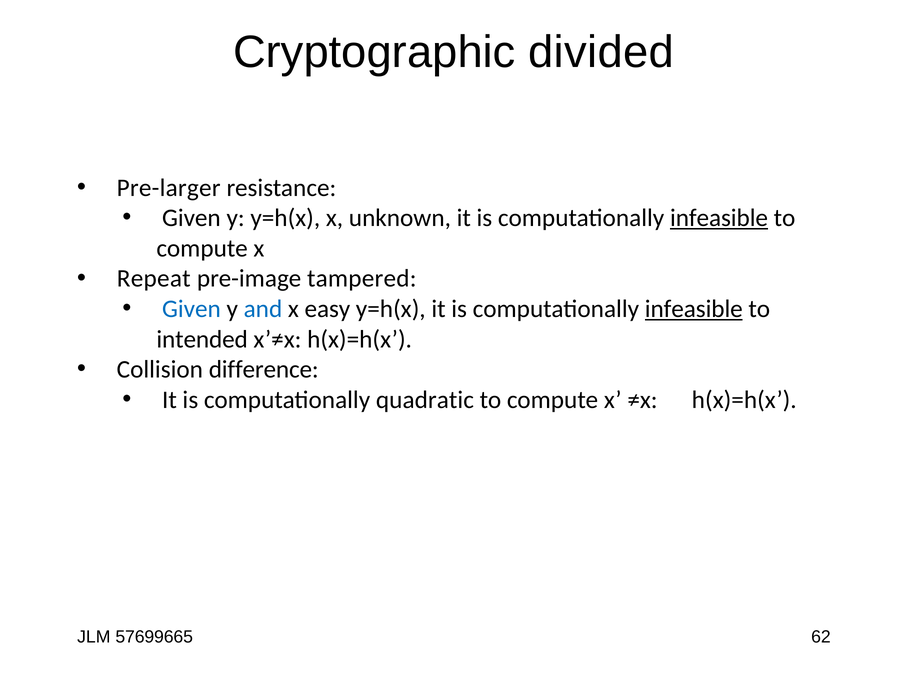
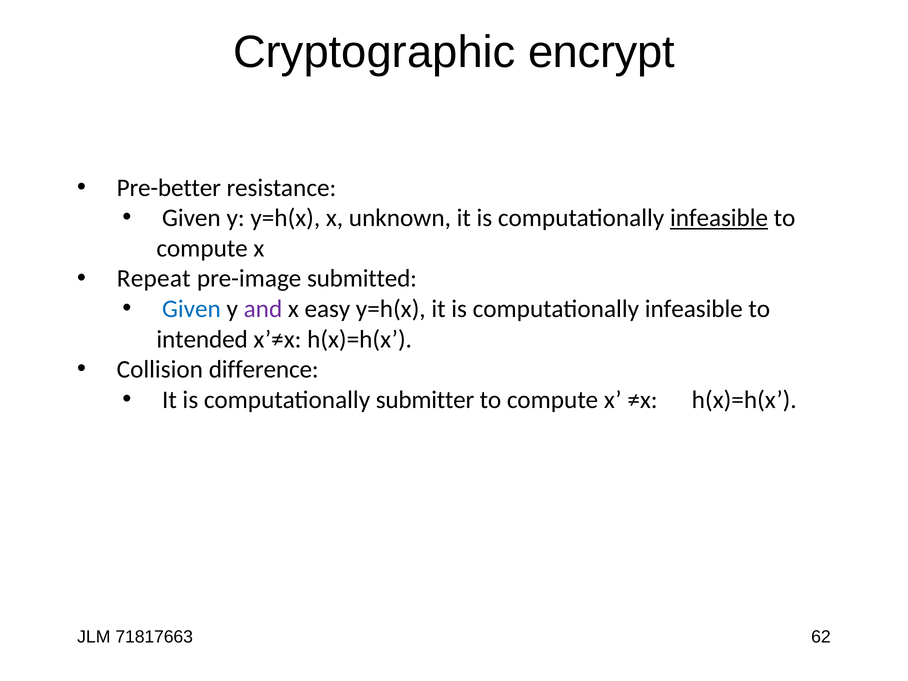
divided: divided -> encrypt
Pre-larger: Pre-larger -> Pre-better
tampered: tampered -> submitted
and colour: blue -> purple
infeasible at (694, 309) underline: present -> none
quadratic: quadratic -> submitter
57699665: 57699665 -> 71817663
